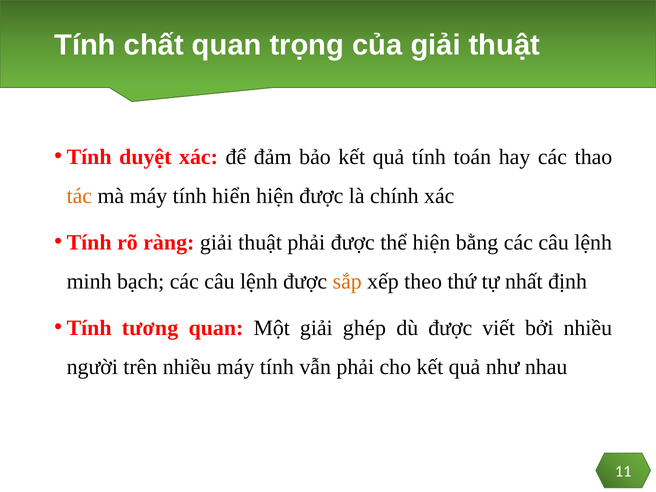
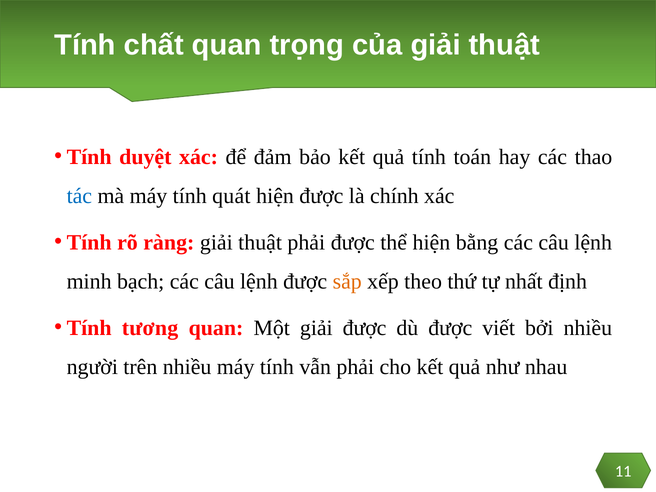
tác colour: orange -> blue
hiển: hiển -> quát
giải ghép: ghép -> được
